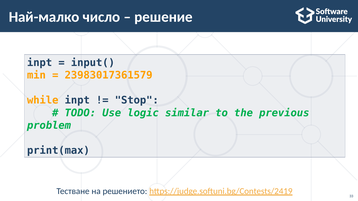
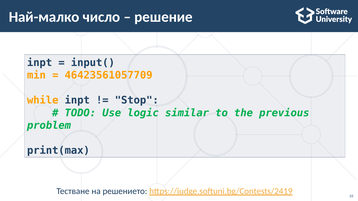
23983017361579: 23983017361579 -> 46423561057709
